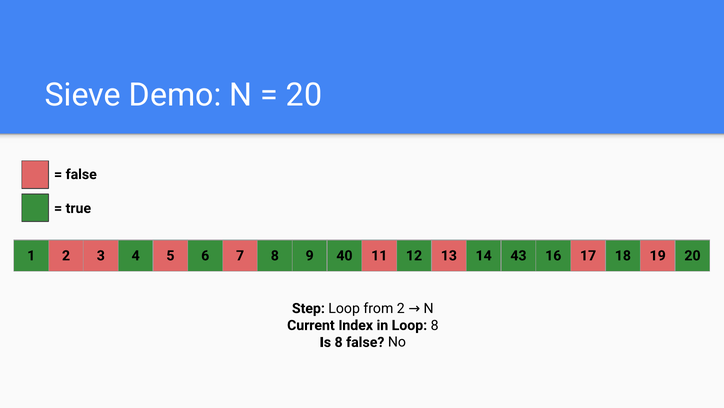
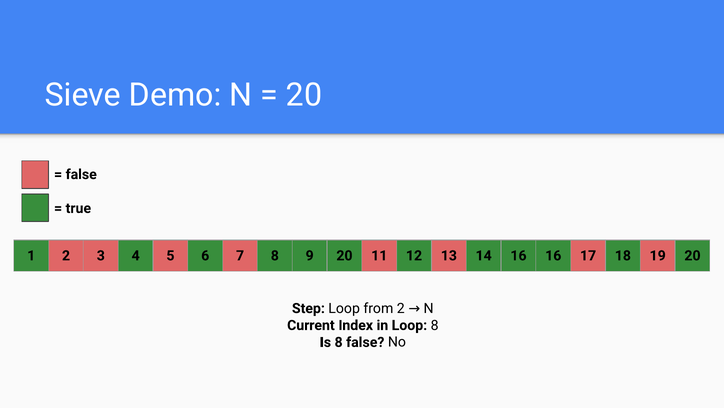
9 40: 40 -> 20
14 43: 43 -> 16
